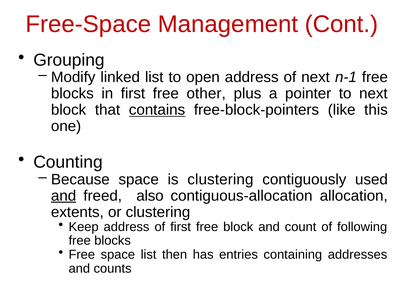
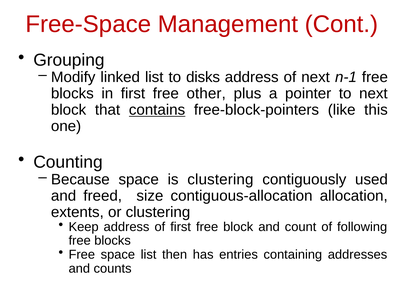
open: open -> disks
and at (64, 196) underline: present -> none
also: also -> size
